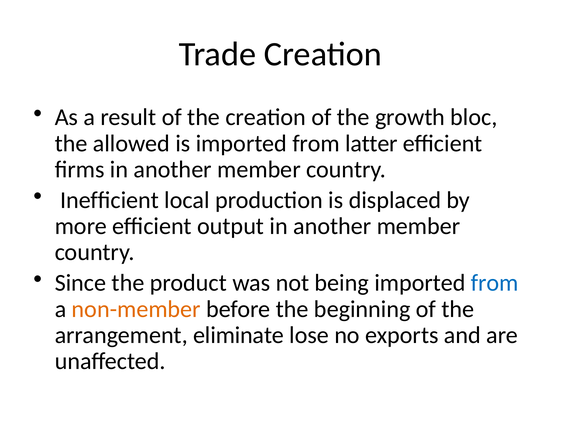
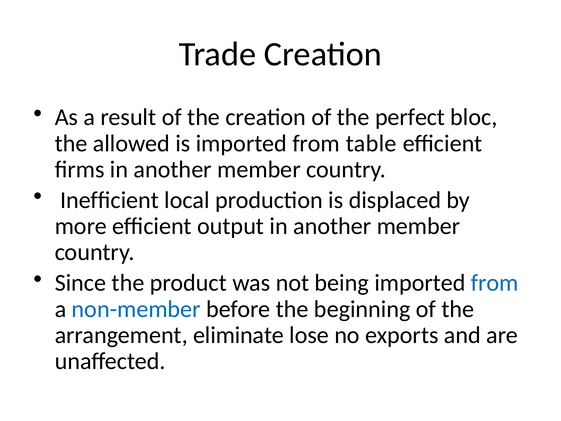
growth: growth -> perfect
latter: latter -> table
non-member colour: orange -> blue
